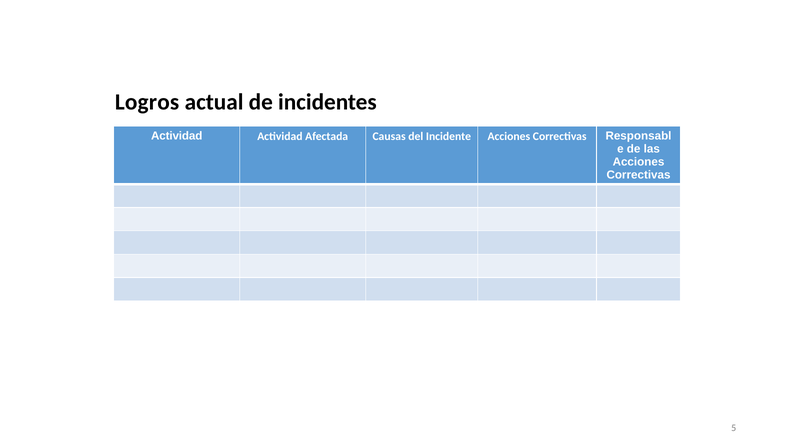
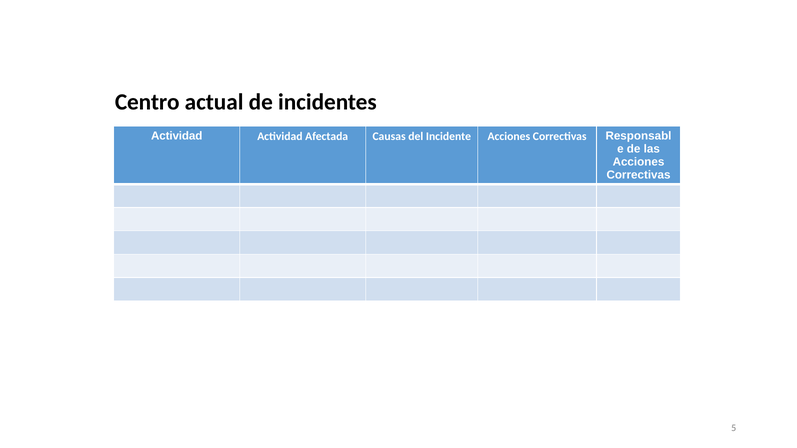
Logros: Logros -> Centro
